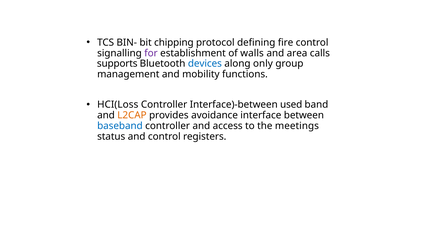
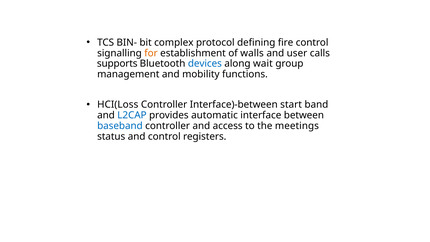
chipping: chipping -> complex
for colour: purple -> orange
area: area -> user
only: only -> wait
used: used -> start
L2CAP colour: orange -> blue
avoidance: avoidance -> automatic
